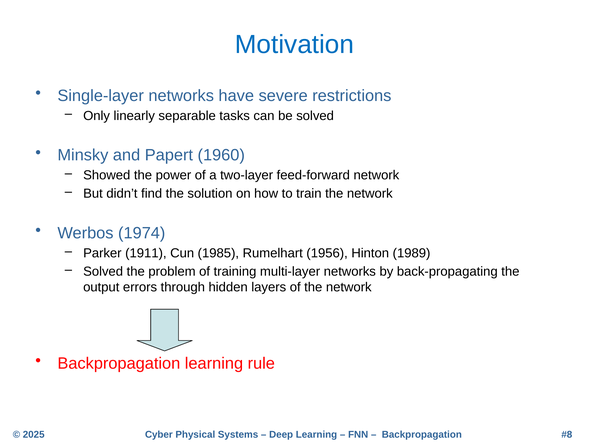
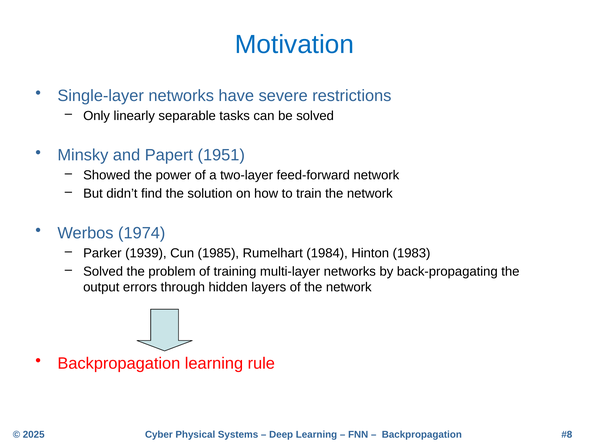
1960: 1960 -> 1951
1911: 1911 -> 1939
1956: 1956 -> 1984
1989: 1989 -> 1983
